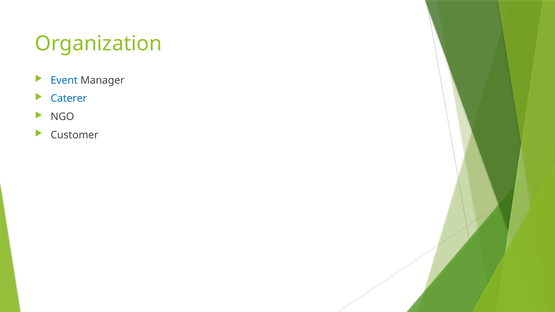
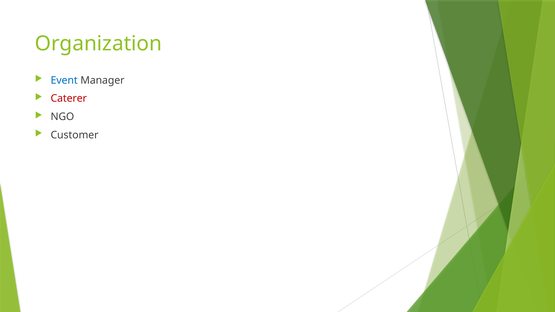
Caterer colour: blue -> red
